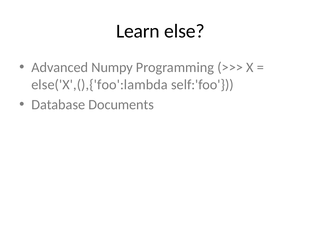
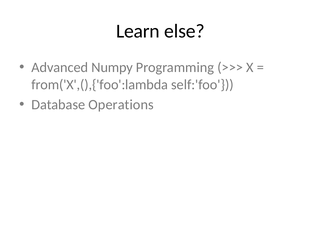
else('X',(),{'foo':lambda: else('X',(),{'foo':lambda -> from('X',(),{'foo':lambda
Documents: Documents -> Operations
